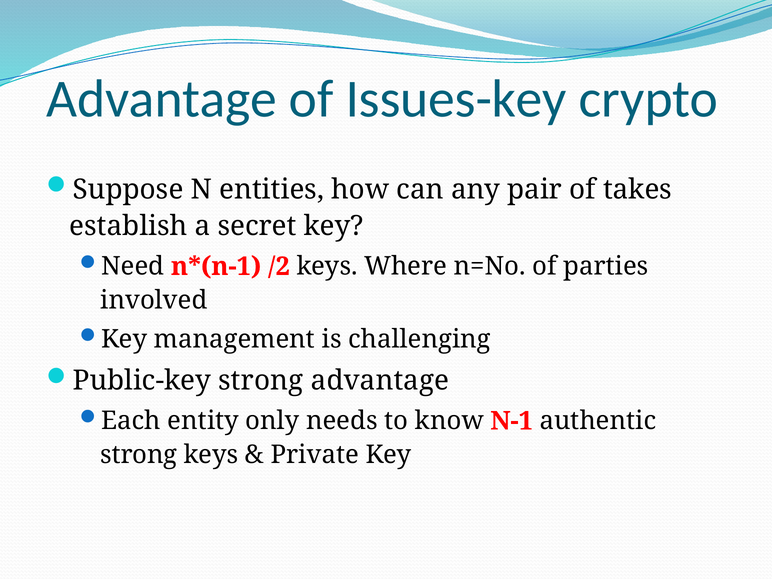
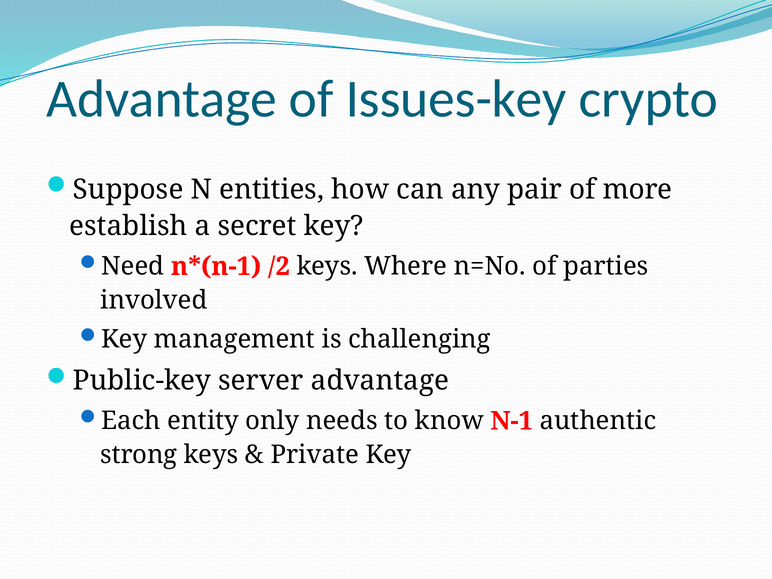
takes: takes -> more
Public-key strong: strong -> server
